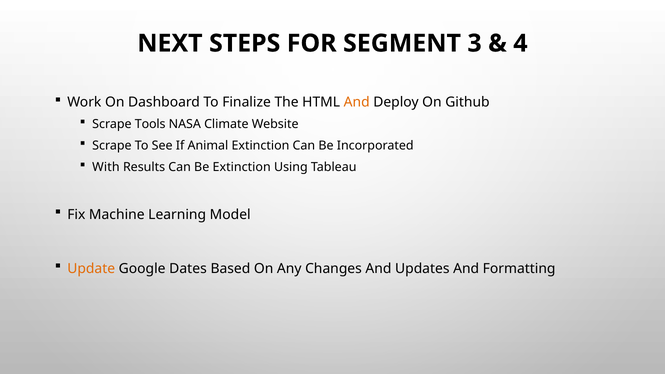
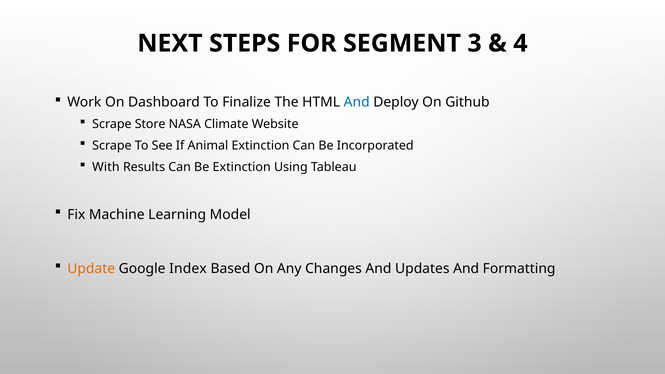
And at (357, 102) colour: orange -> blue
Tools: Tools -> Store
Dates: Dates -> Index
